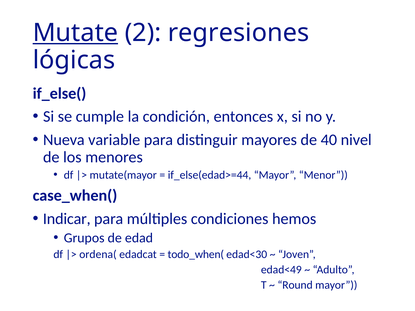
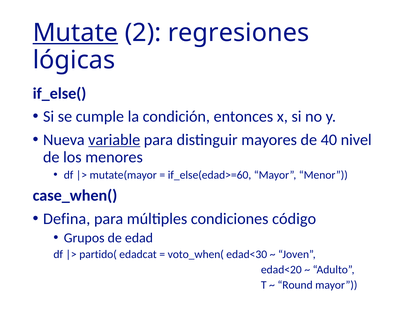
variable underline: none -> present
if_else(edad>=44: if_else(edad>=44 -> if_else(edad>=60
Indicar: Indicar -> Defina
hemos: hemos -> código
ordena(: ordena( -> partido(
todo_when(: todo_when( -> voto_when(
edad<49: edad<49 -> edad<20
